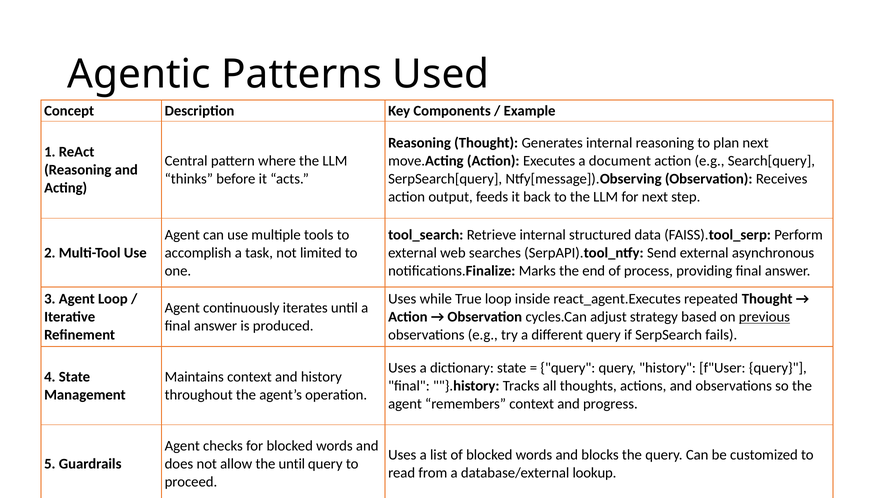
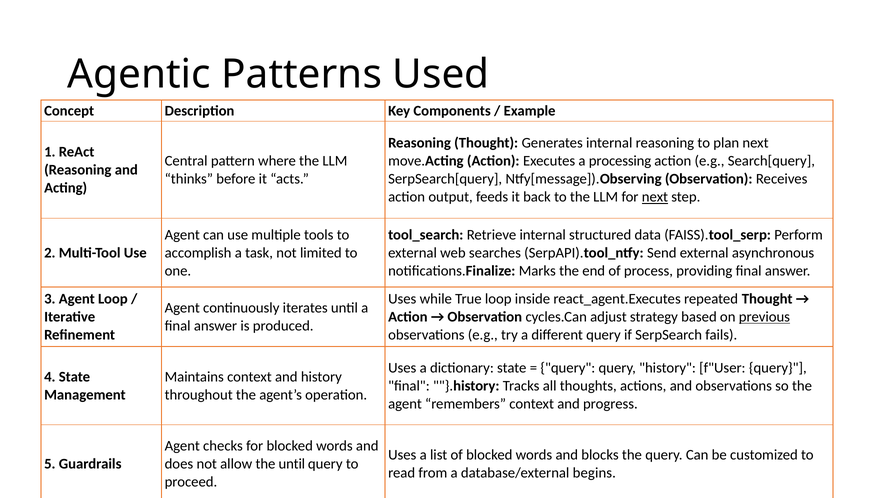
document: document -> processing
next at (655, 197) underline: none -> present
lookup: lookup -> begins
